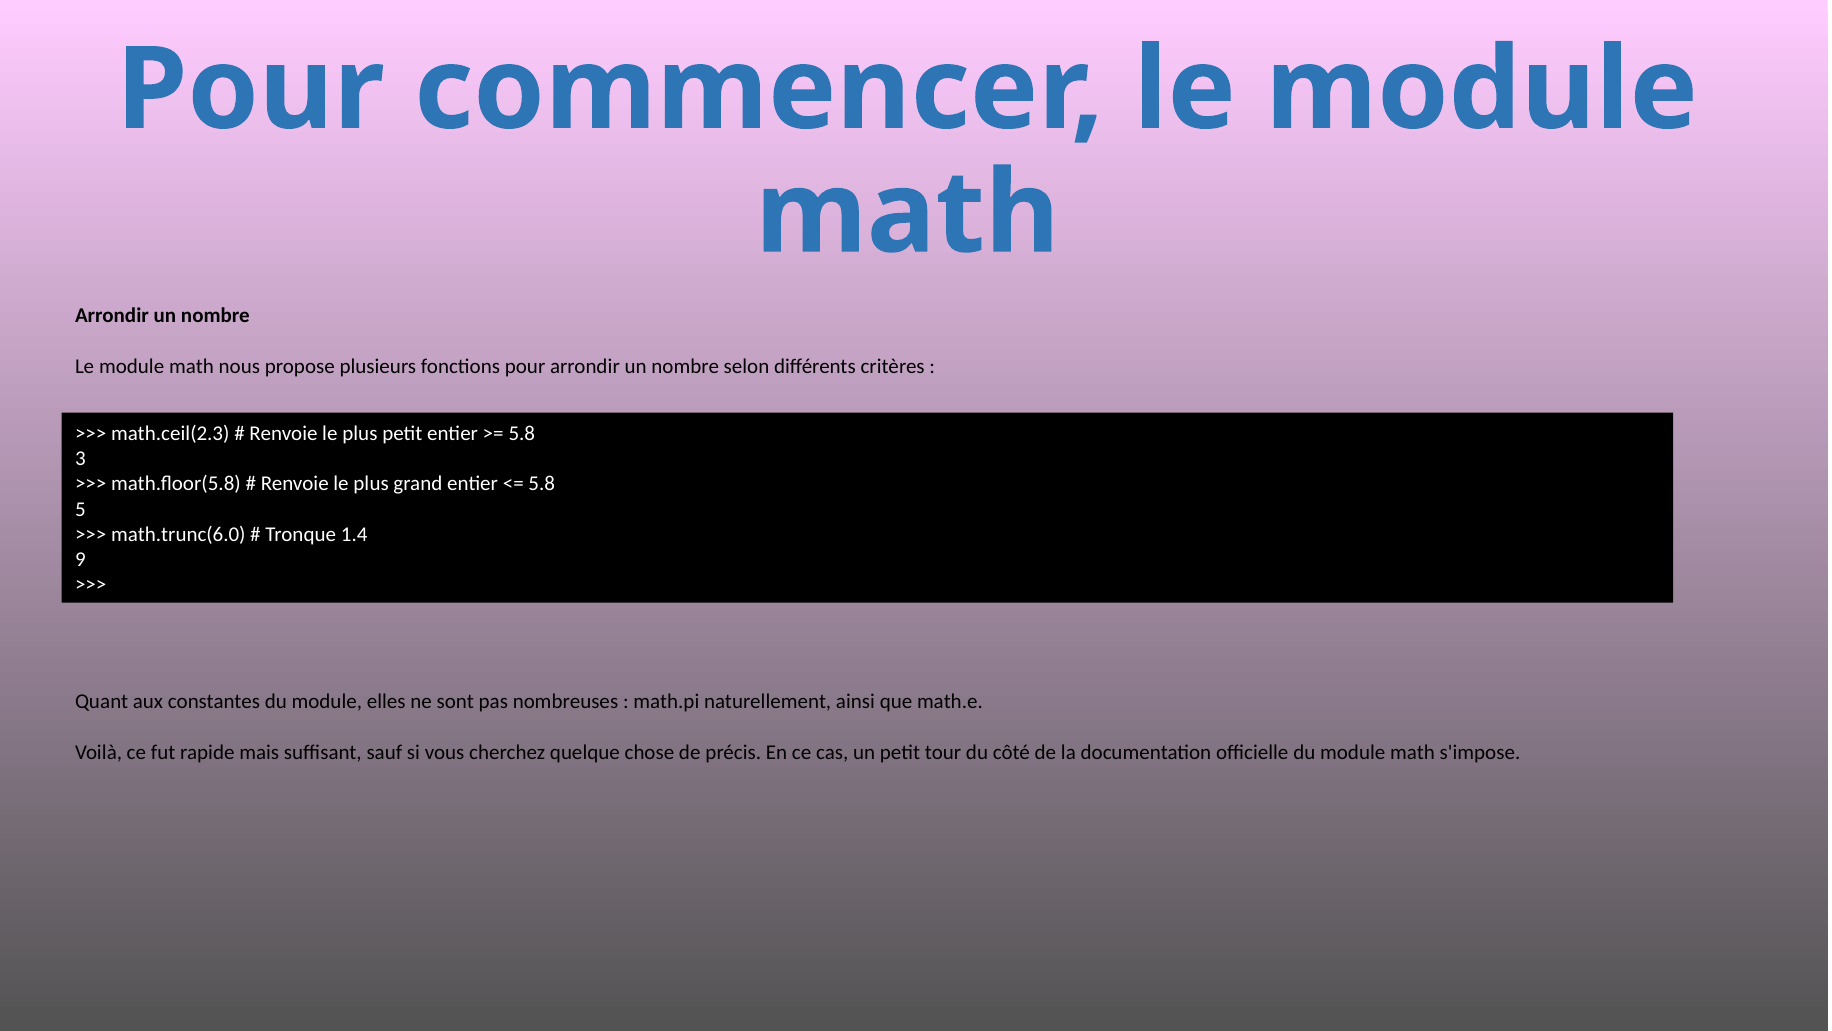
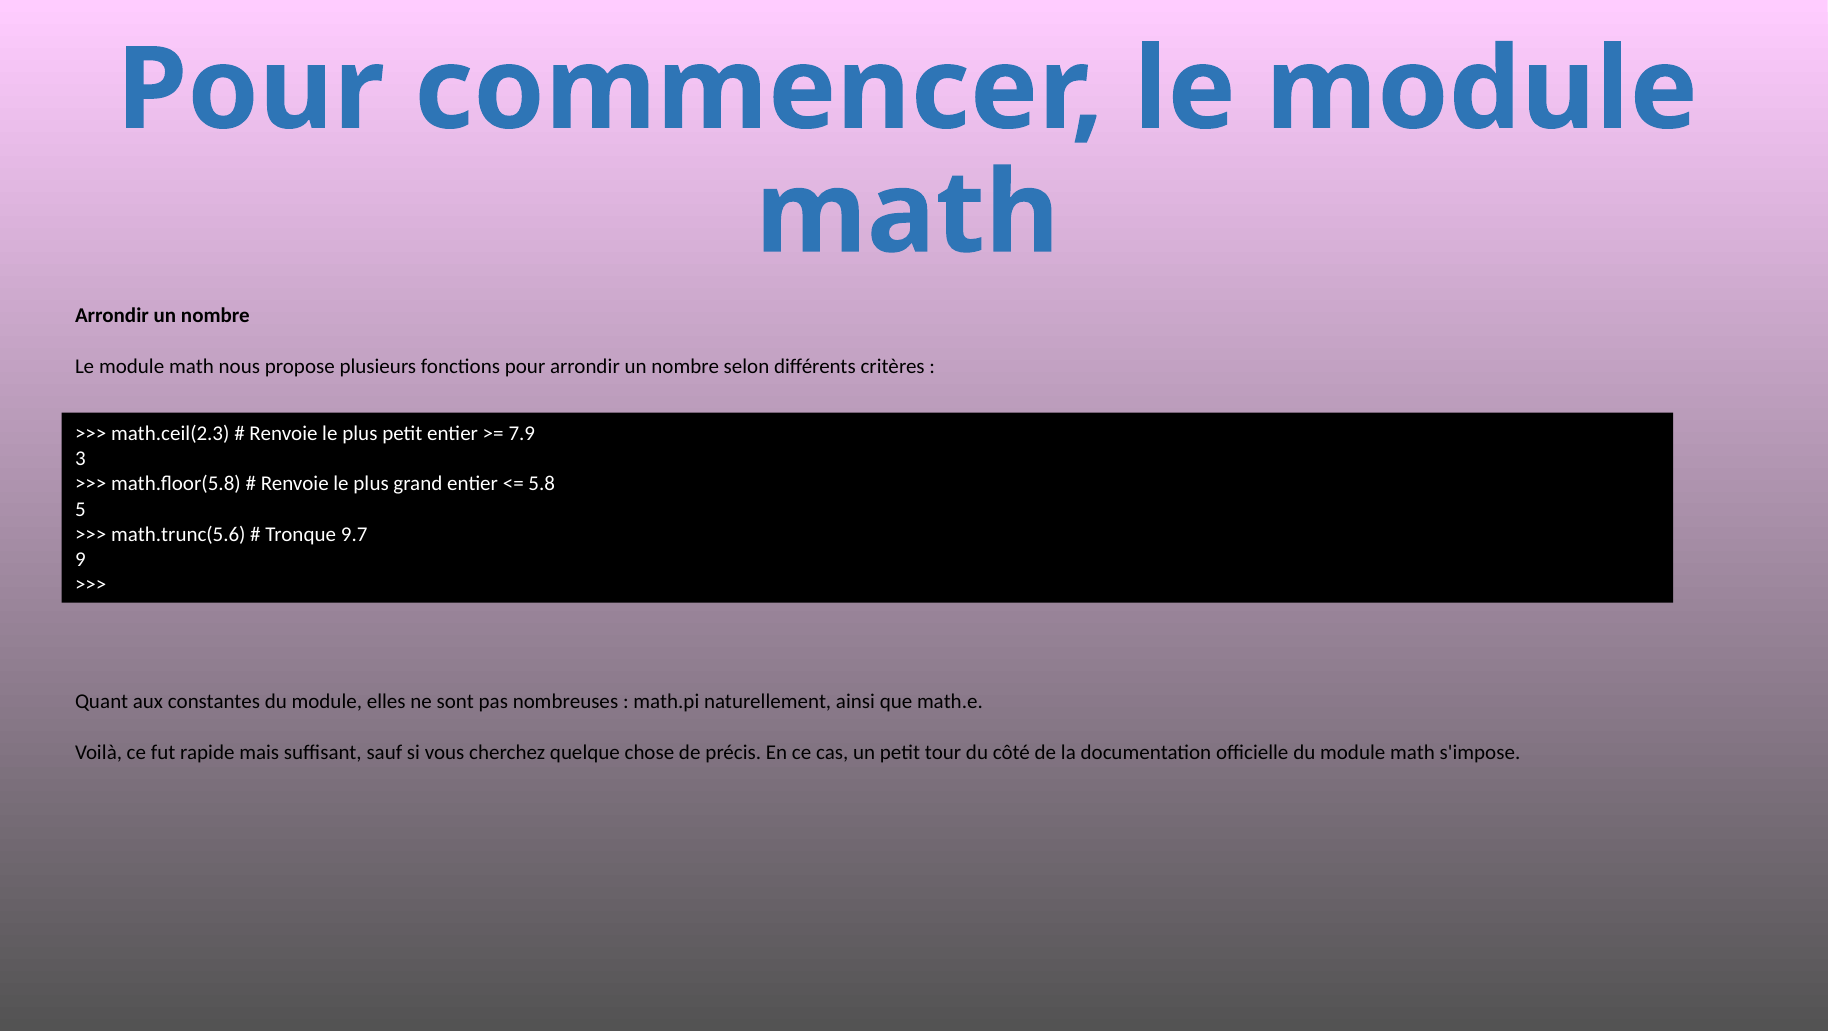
5.8 at (522, 433): 5.8 -> 7.9
math.trunc(6.0: math.trunc(6.0 -> math.trunc(5.6
1.4: 1.4 -> 9.7
